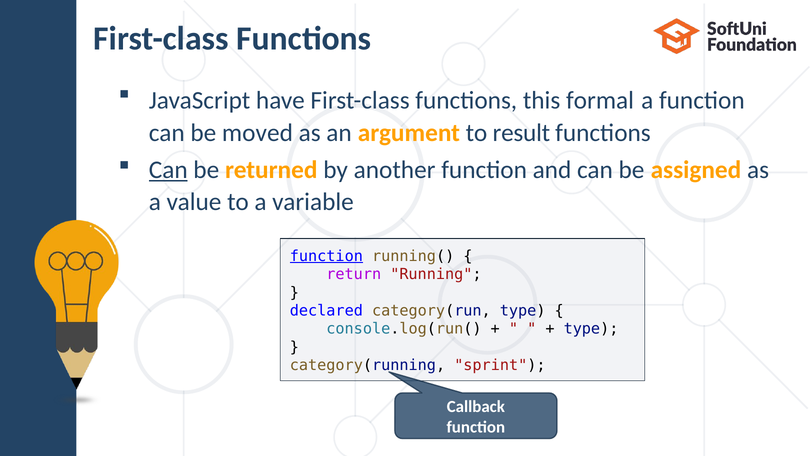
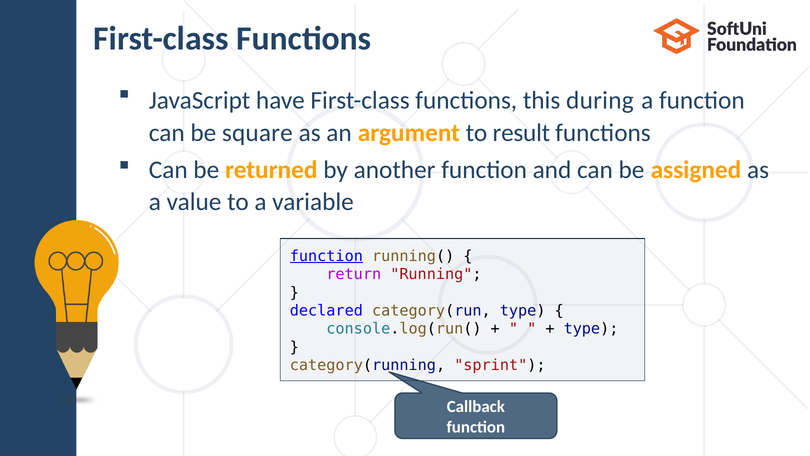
formal: formal -> during
moved: moved -> square
Can at (168, 170) underline: present -> none
